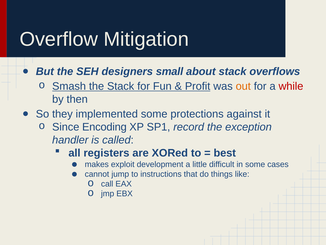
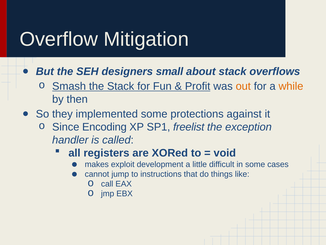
while colour: red -> orange
record: record -> freelist
best: best -> void
